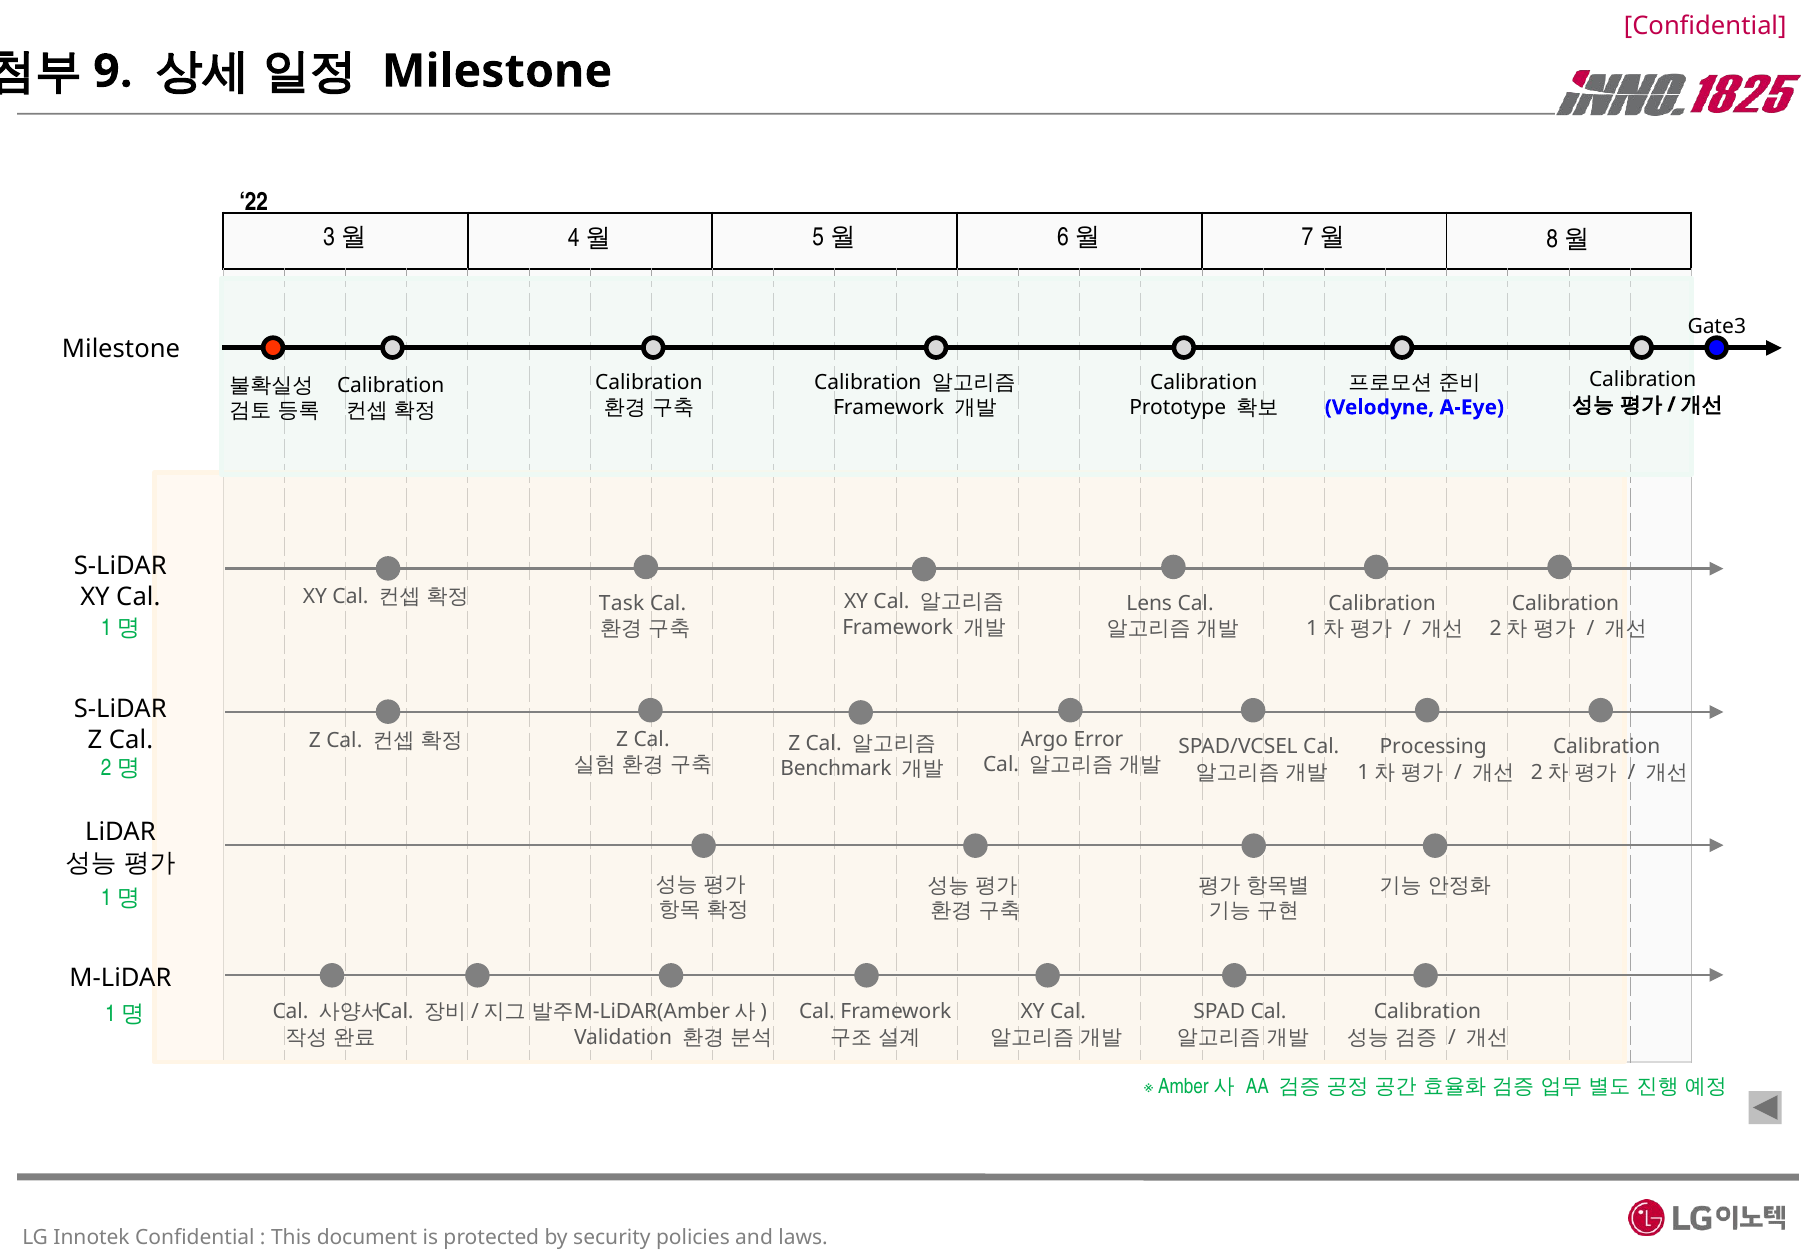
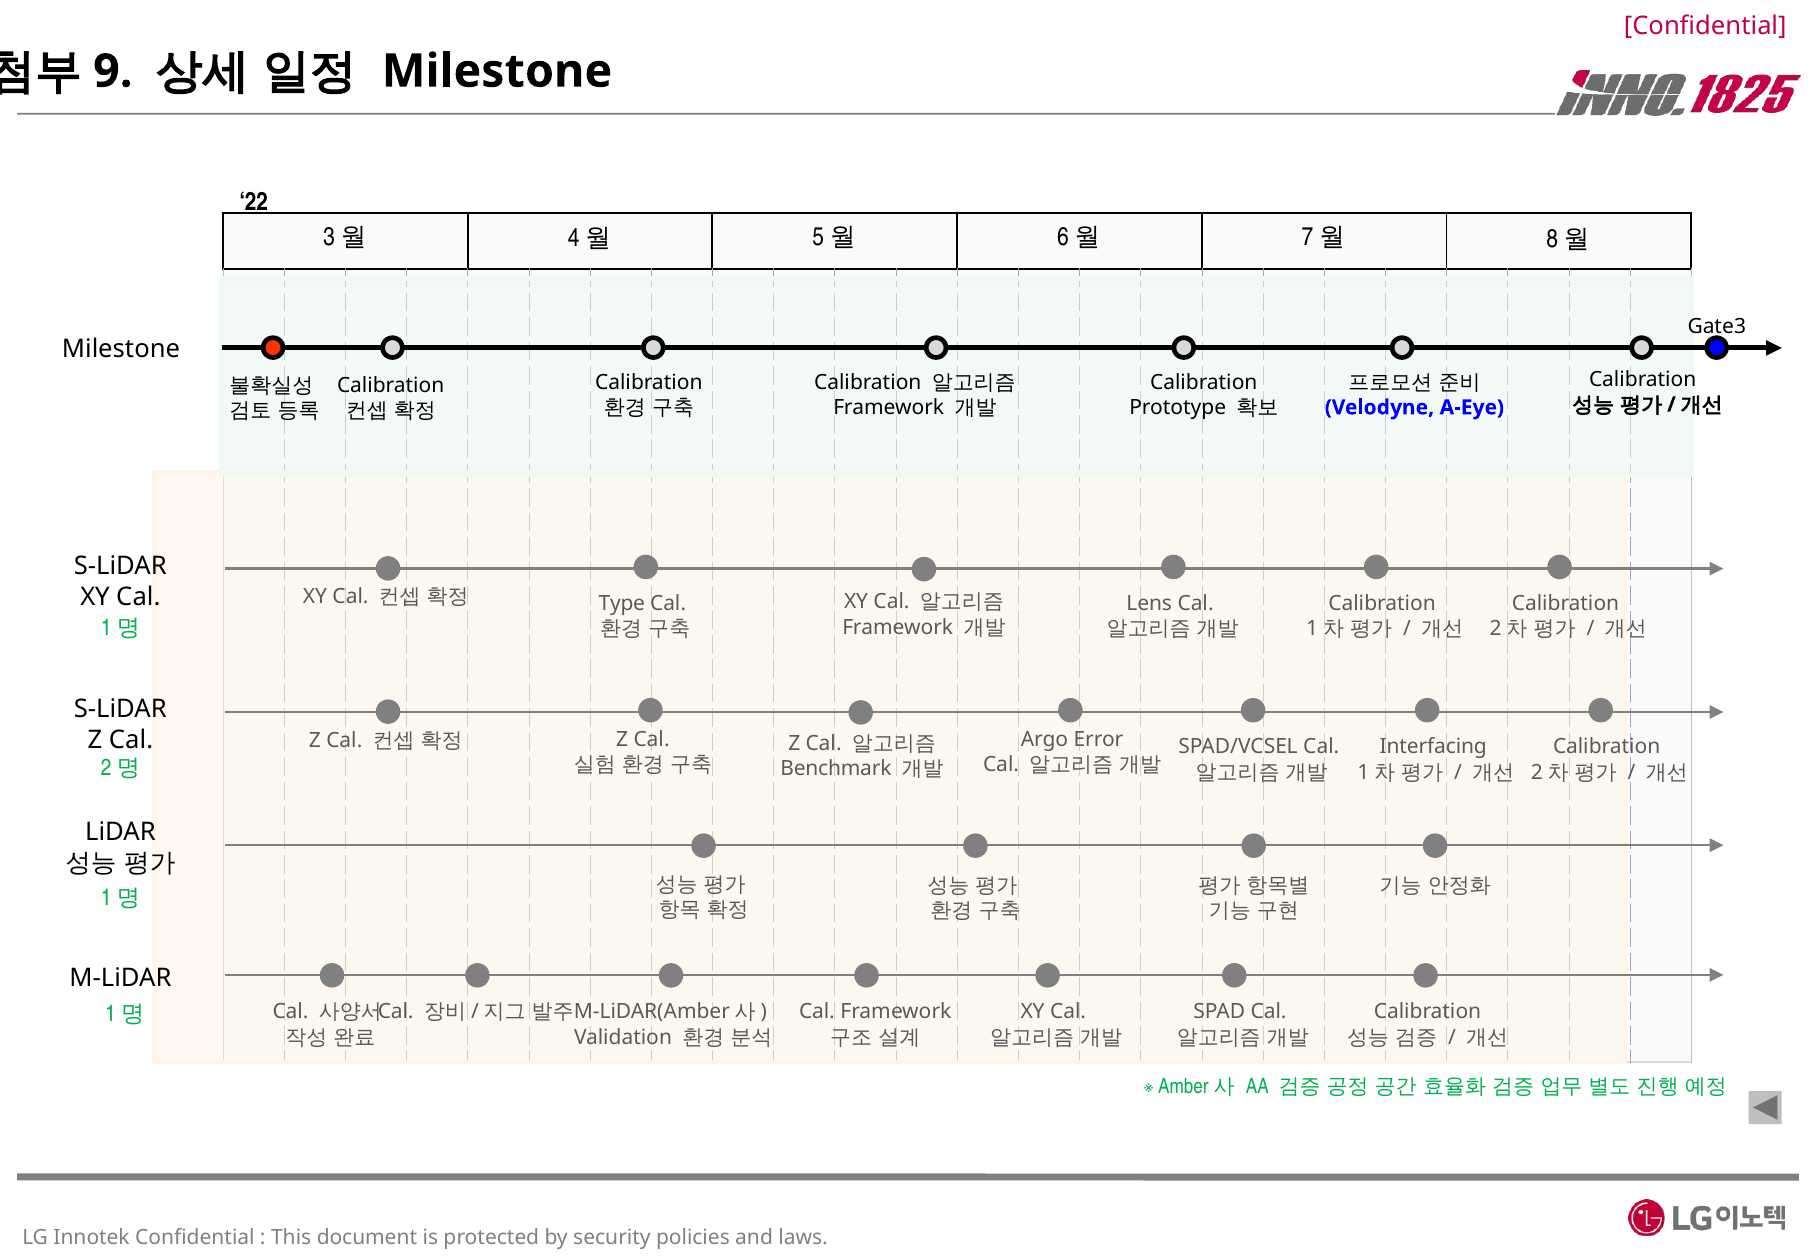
Task: Task -> Type
Processing: Processing -> Interfacing
